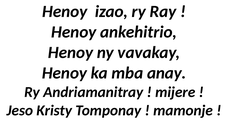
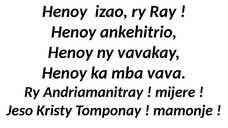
anay: anay -> vava
